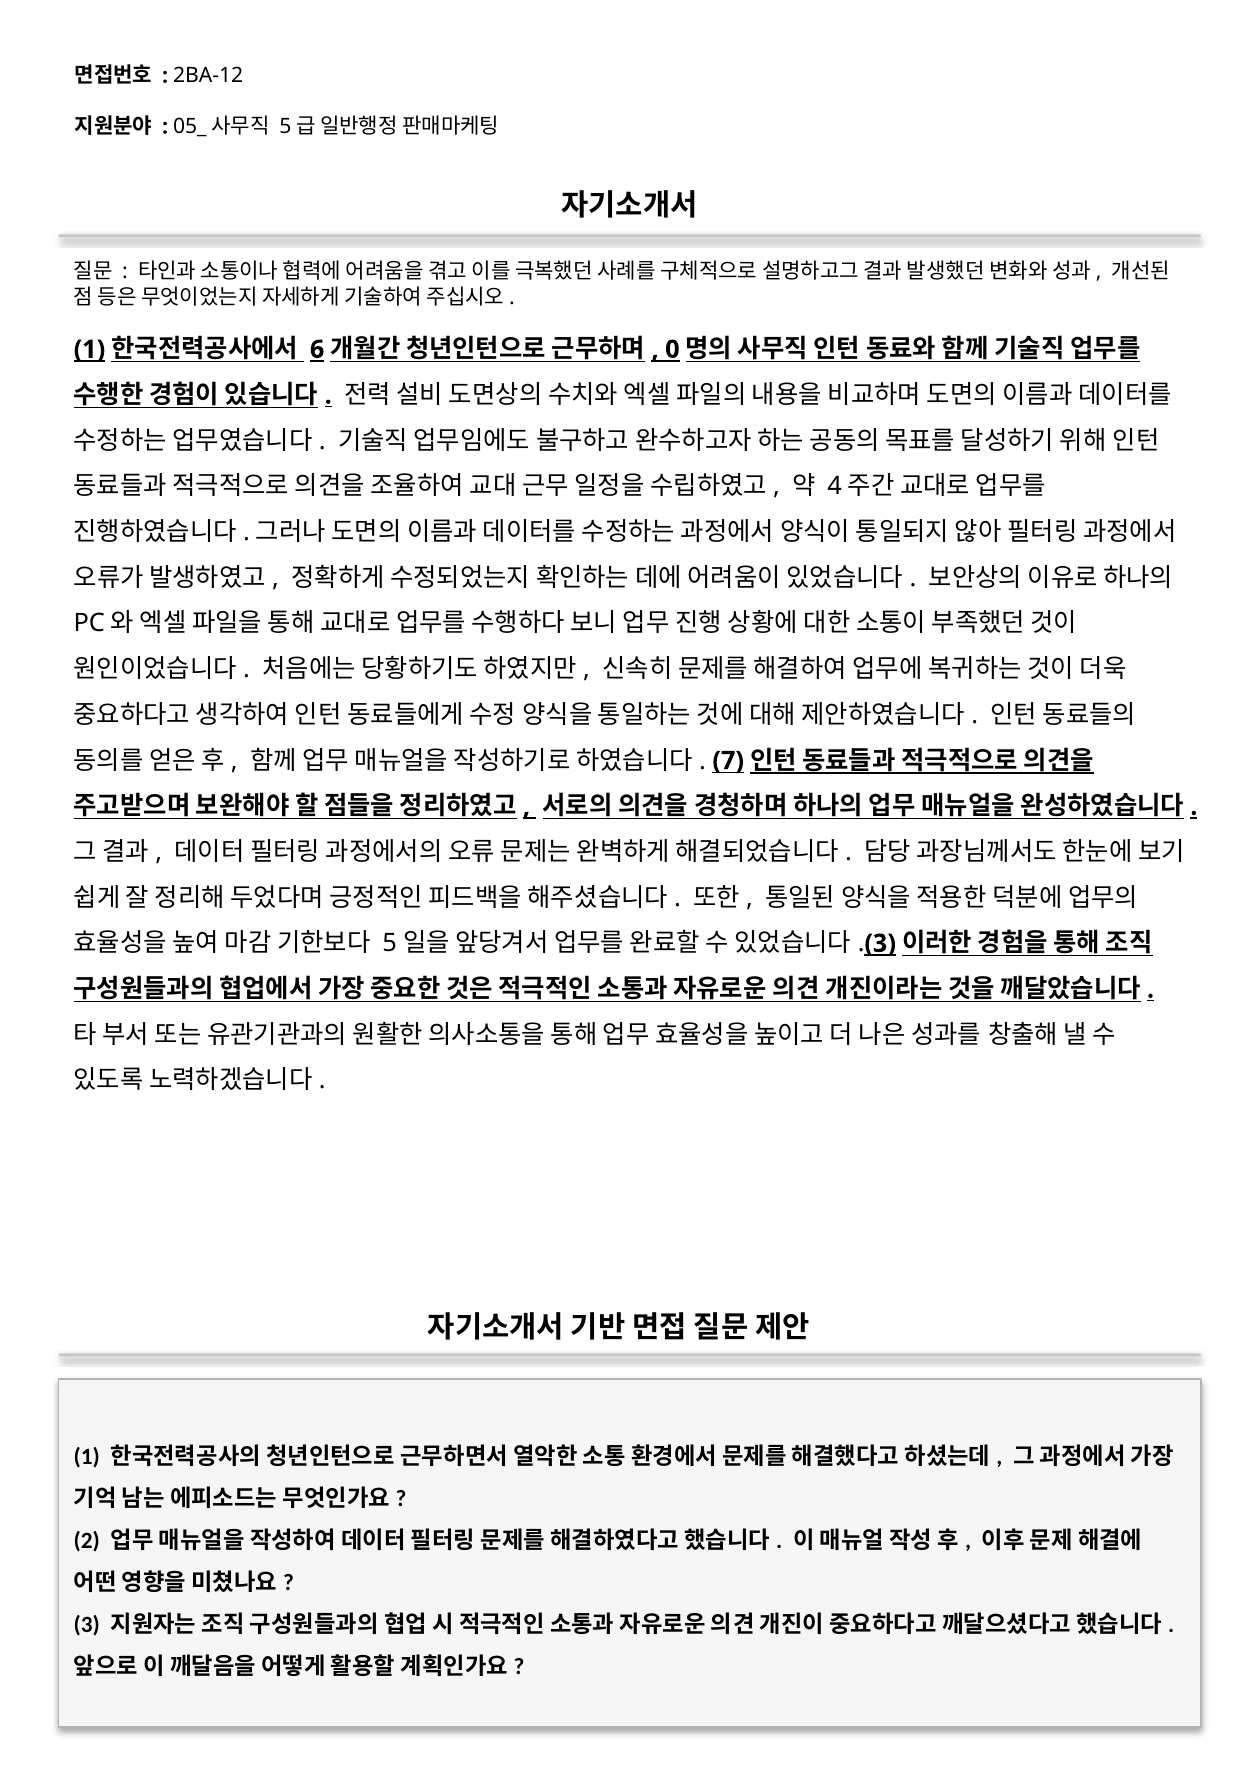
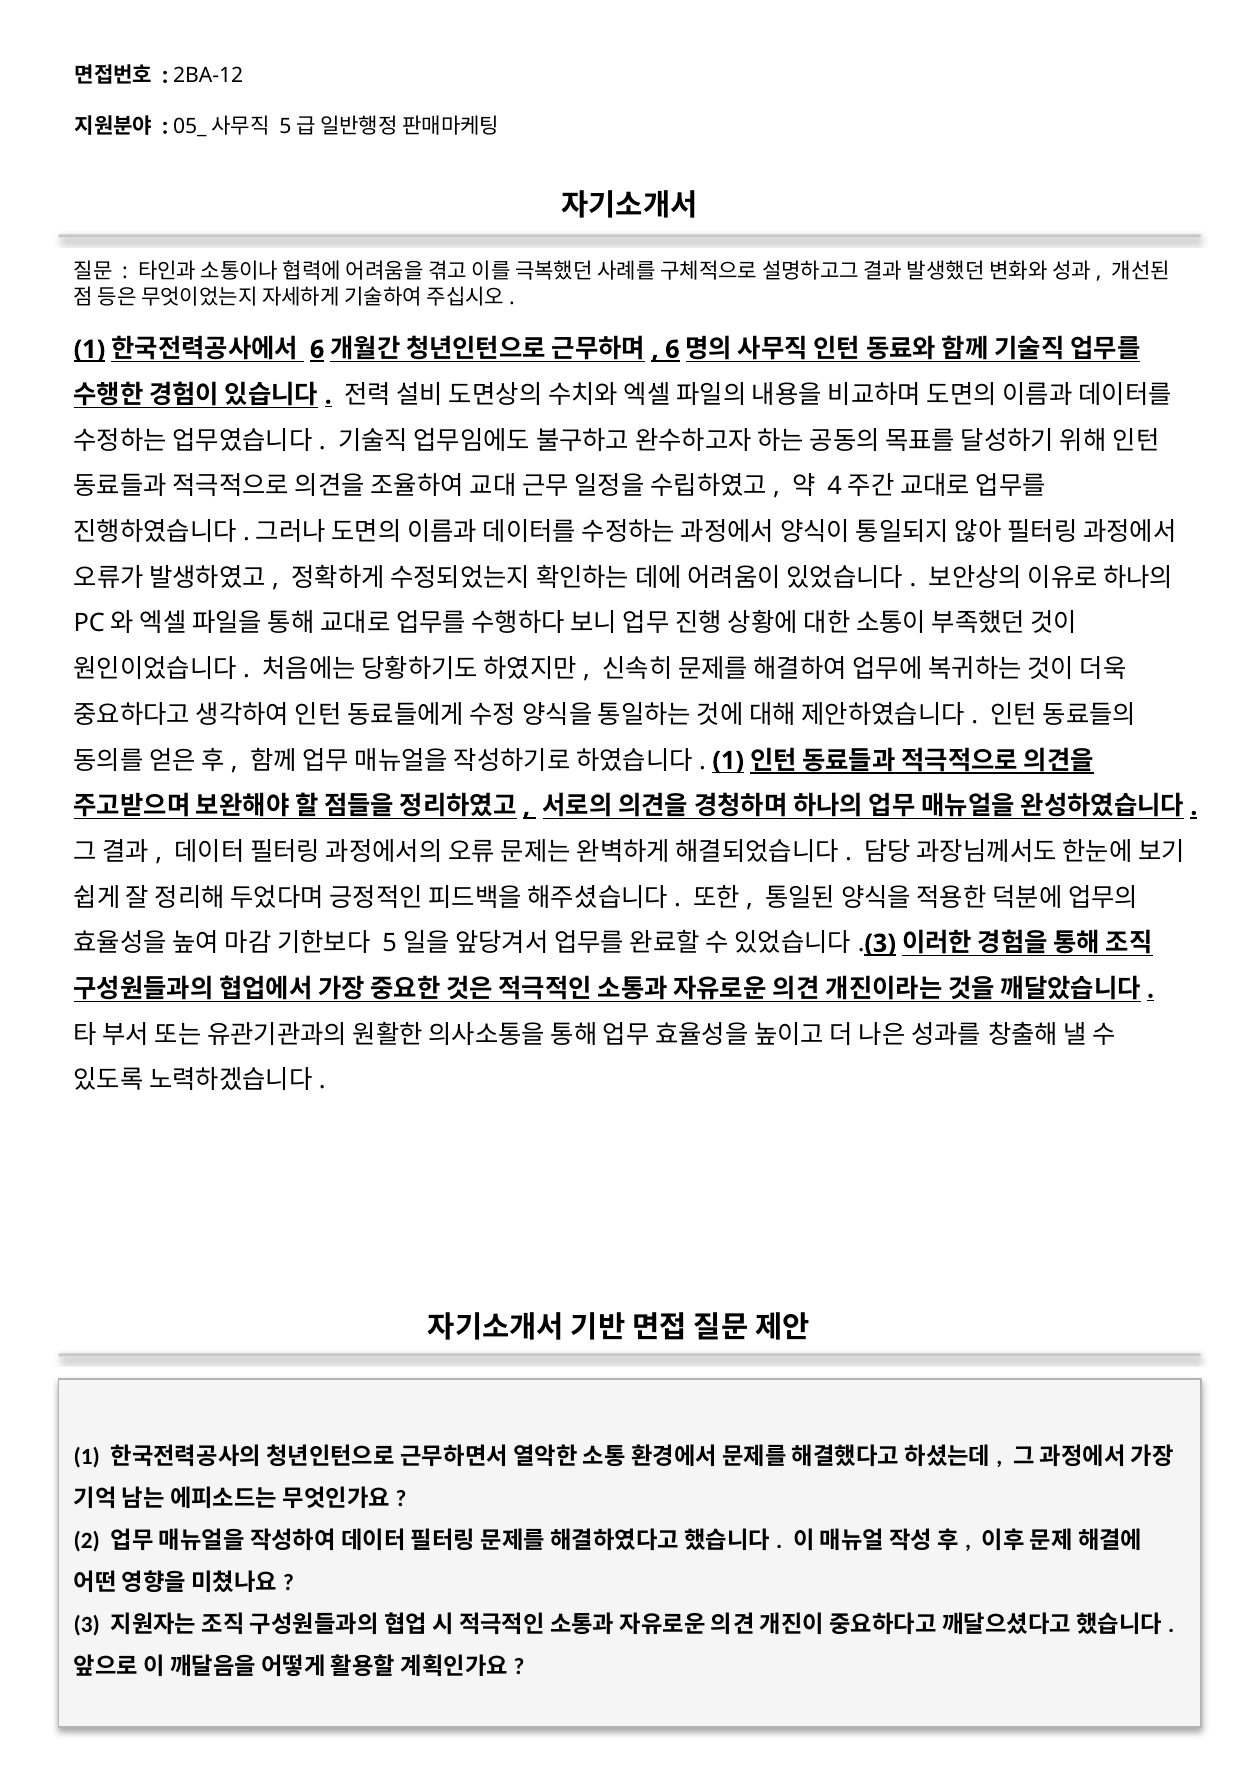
0 at (672, 349): 0 -> 6
7 at (728, 761): 7 -> 1
